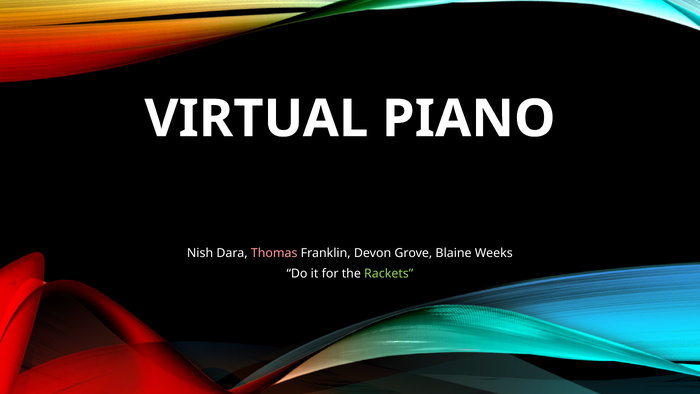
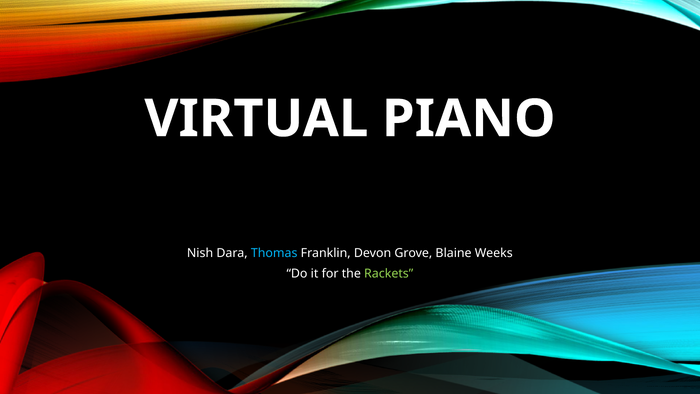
Thomas colour: pink -> light blue
